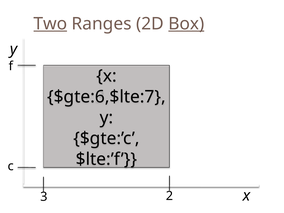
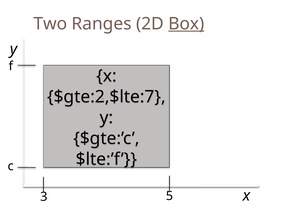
Two underline: present -> none
$gte:6,$lte:7: $gte:6,$lte:7 -> $gte:2,$lte:7
2: 2 -> 5
